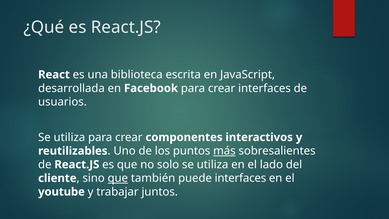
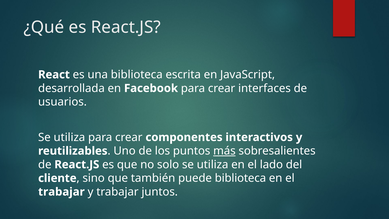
que at (118, 178) underline: present -> none
puede interfaces: interfaces -> biblioteca
youtube at (61, 192): youtube -> trabajar
